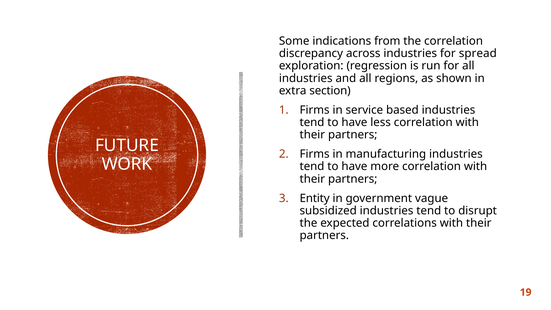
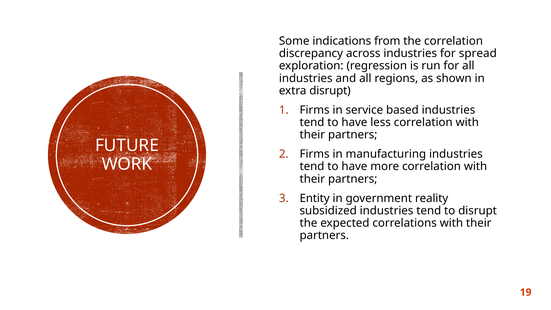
extra section: section -> disrupt
vague: vague -> reality
